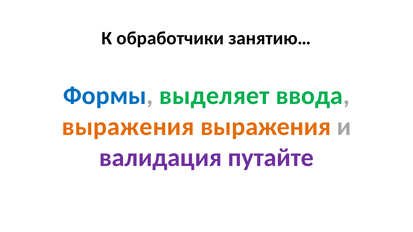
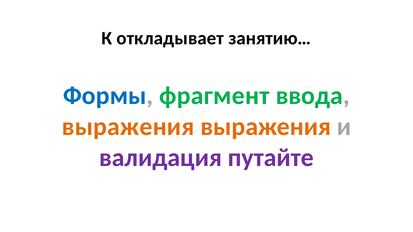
обработчики: обработчики -> откладывает
выделяет: выделяет -> фрагмент
